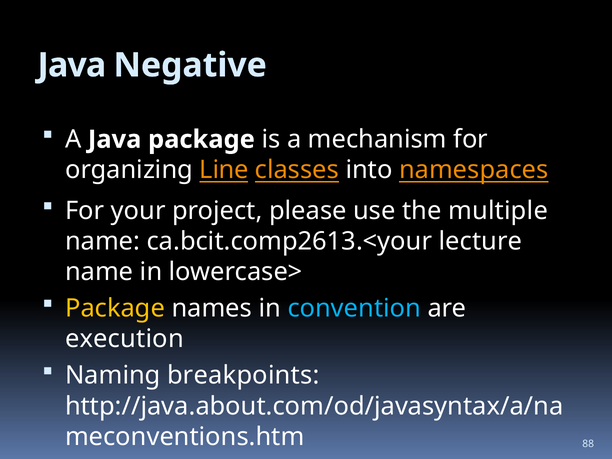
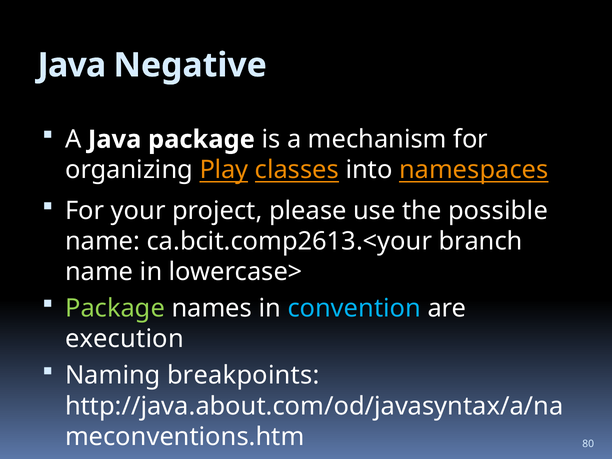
Line: Line -> Play
multiple: multiple -> possible
lecture: lecture -> branch
Package at (115, 308) colour: yellow -> light green
88: 88 -> 80
